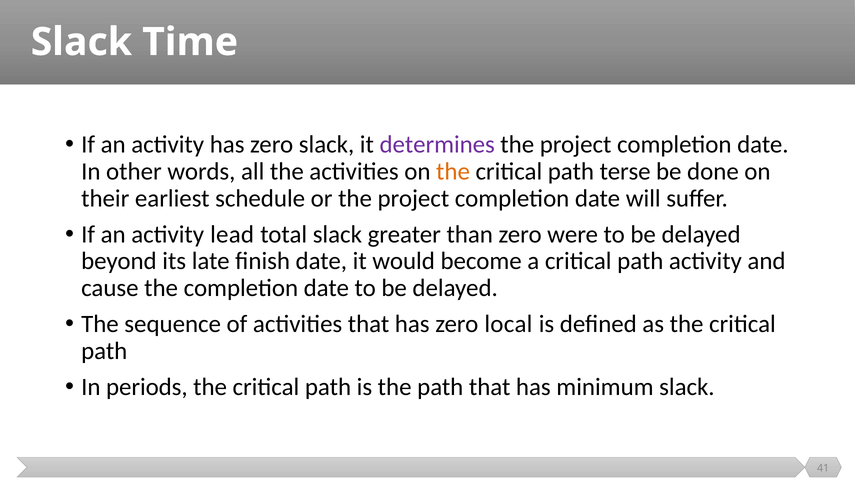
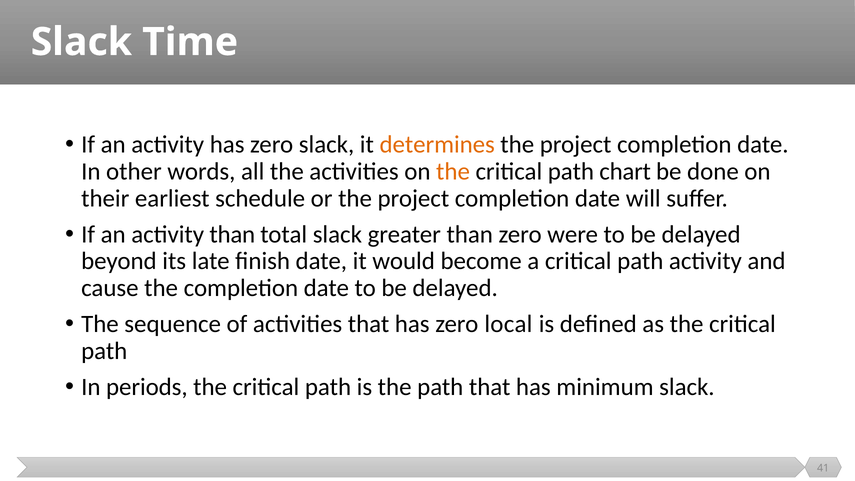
determines colour: purple -> orange
terse: terse -> chart
activity lead: lead -> than
